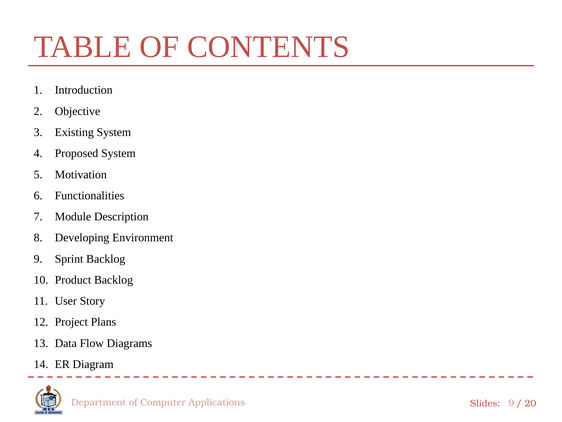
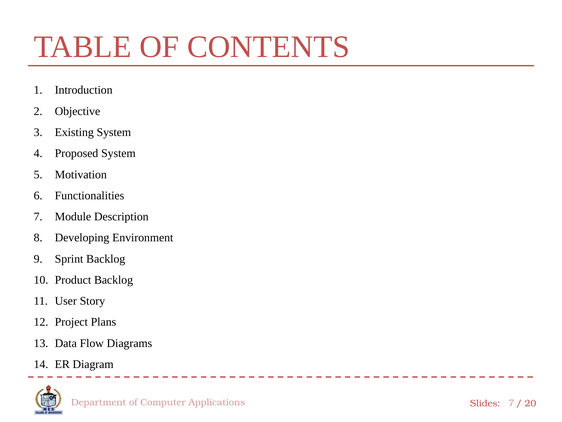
Applications 9: 9 -> 7
